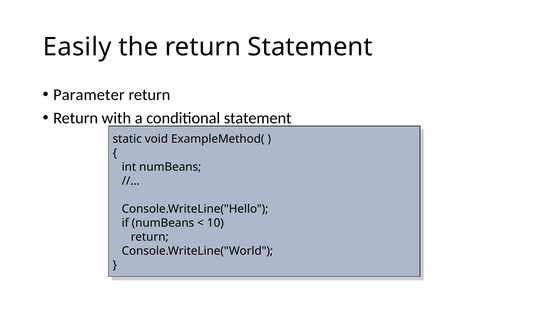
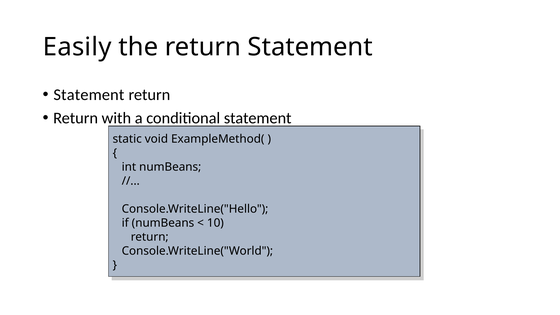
Parameter at (89, 95): Parameter -> Statement
